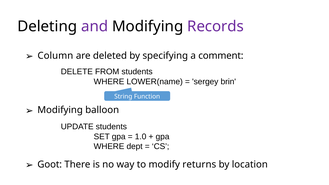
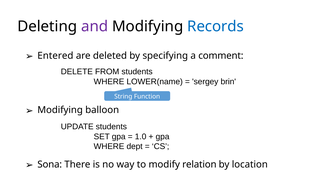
Records colour: purple -> blue
Column: Column -> Entered
Goot: Goot -> Sona
returns: returns -> relation
